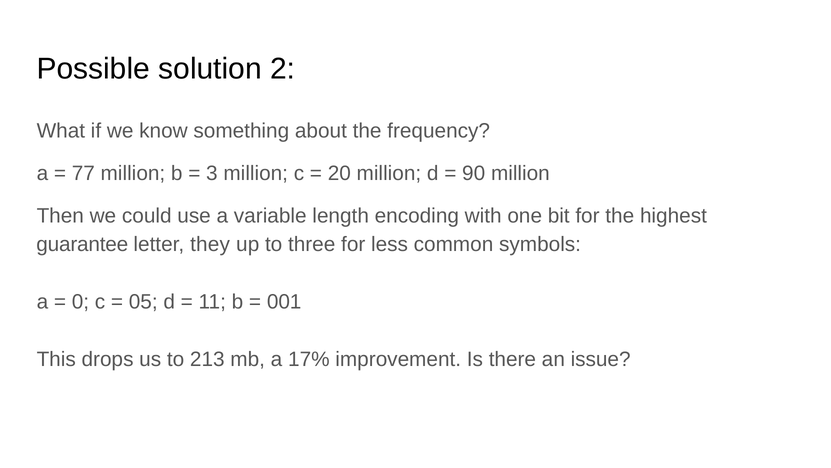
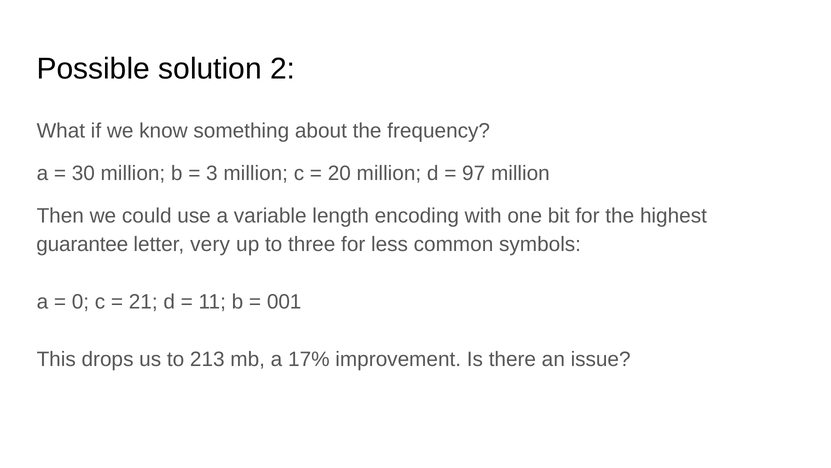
77: 77 -> 30
90: 90 -> 97
they: they -> very
05: 05 -> 21
